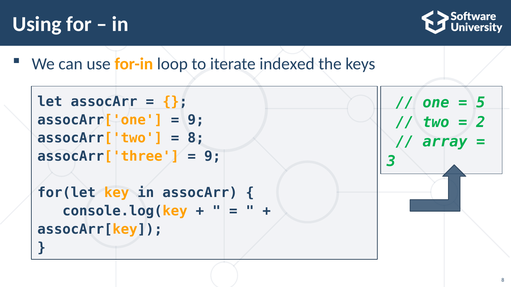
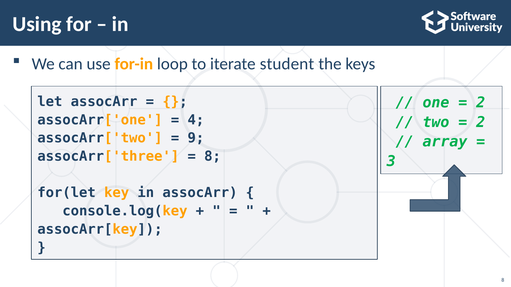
indexed: indexed -> student
5 at (481, 103): 5 -> 2
9 at (196, 120): 9 -> 4
8 at (196, 138): 8 -> 9
9 at (213, 157): 9 -> 8
